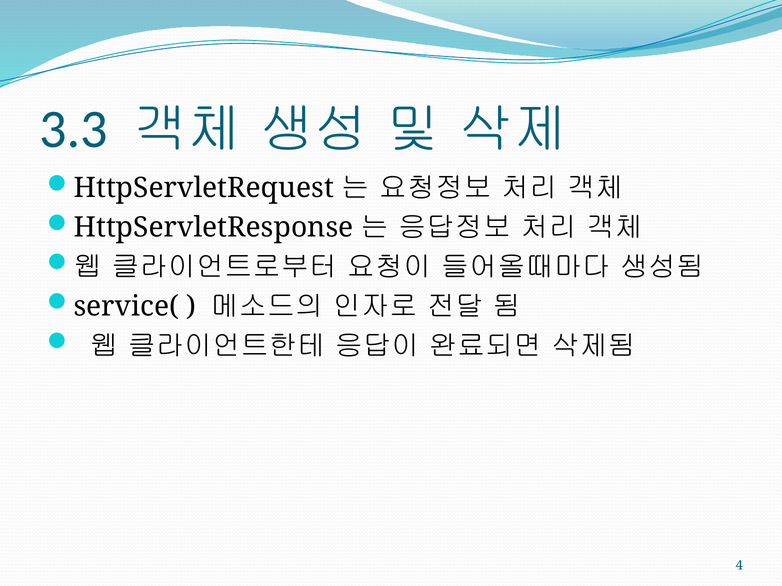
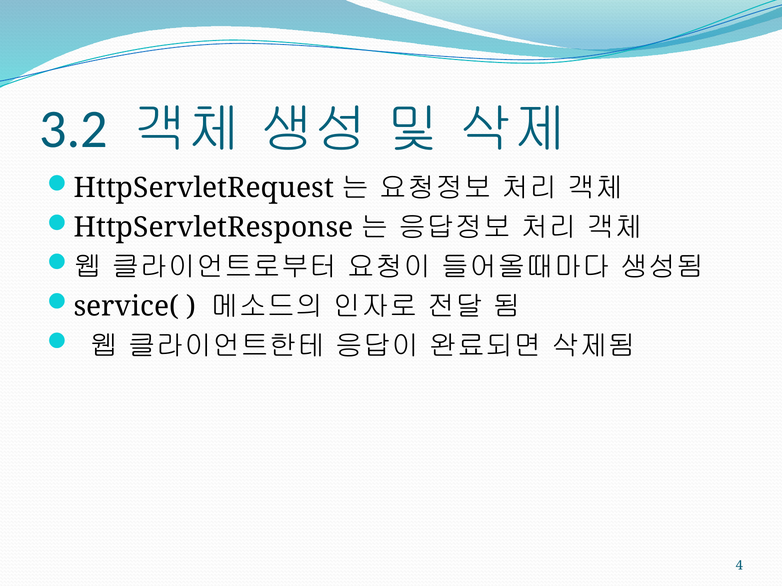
3.3: 3.3 -> 3.2
